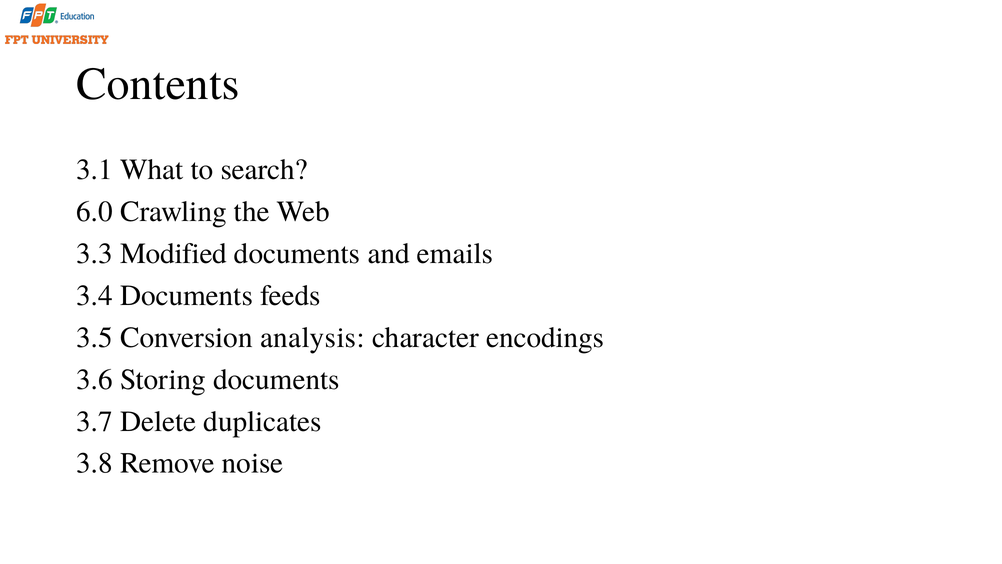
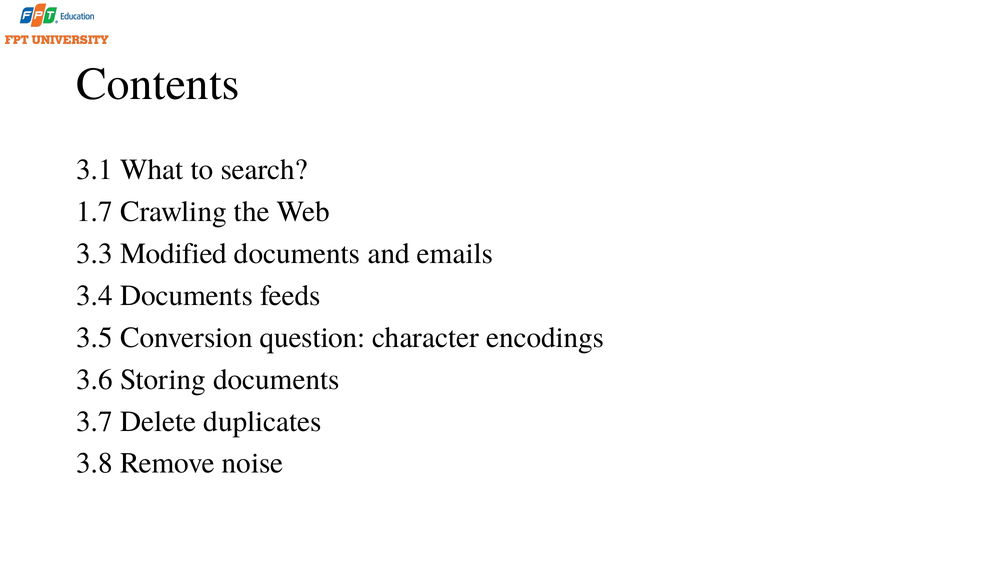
6.0: 6.0 -> 1.7
analysis: analysis -> question
